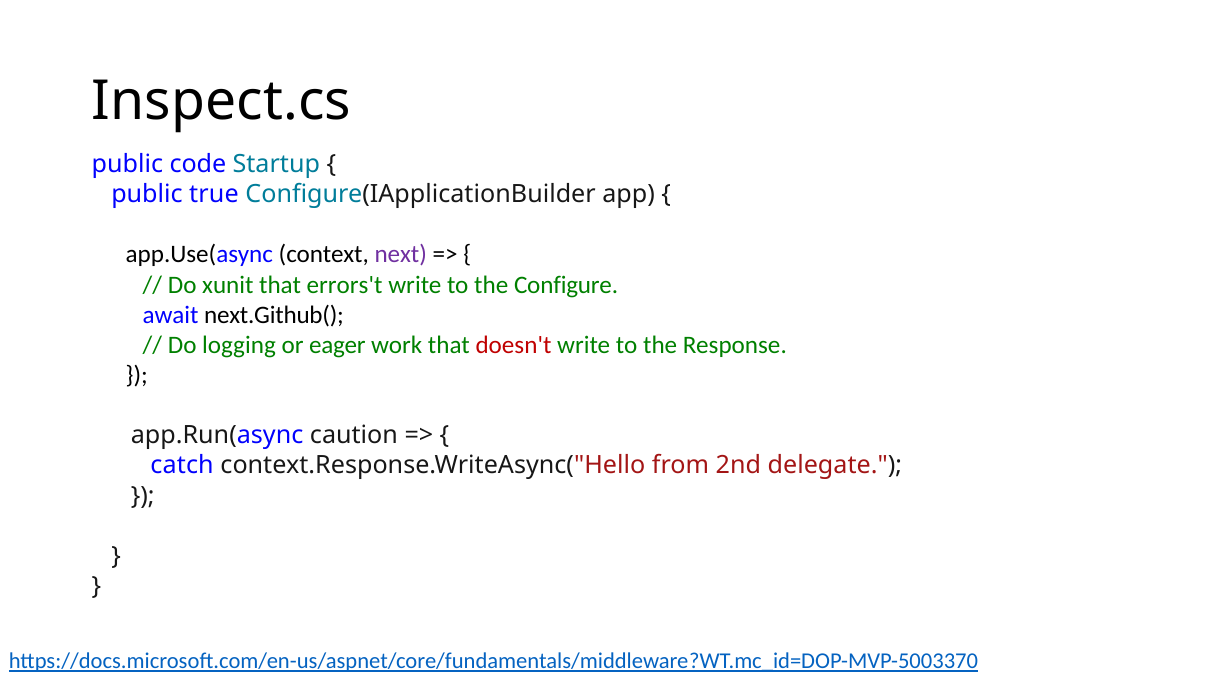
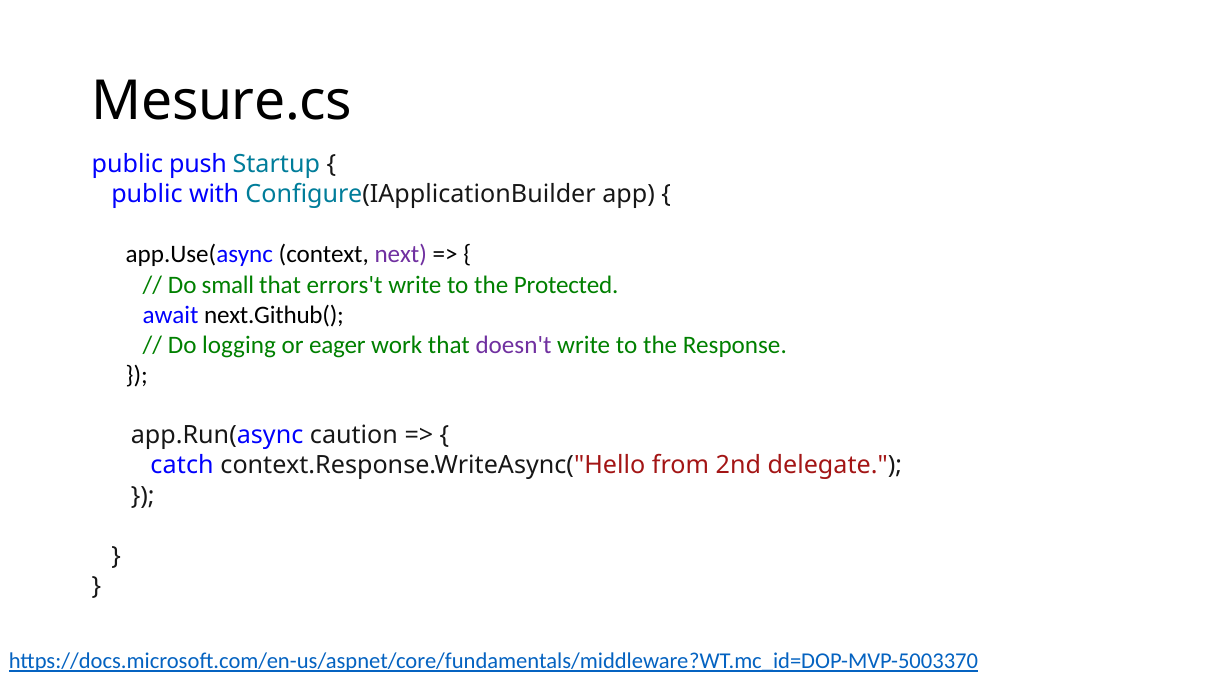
Inspect.cs: Inspect.cs -> Mesure.cs
code: code -> push
true: true -> with
xunit: xunit -> small
Configure: Configure -> Protected
doesn't colour: red -> purple
